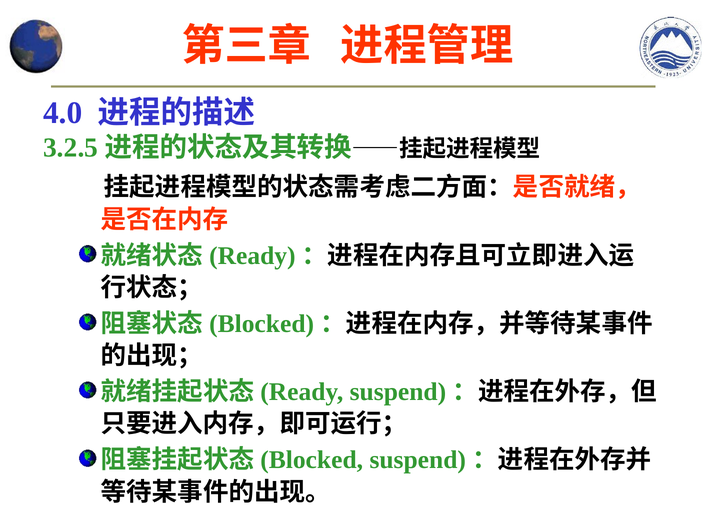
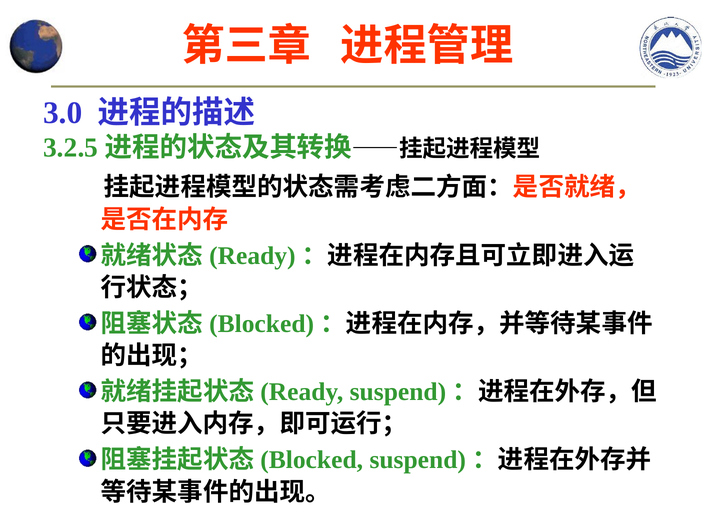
4.0: 4.0 -> 3.0
